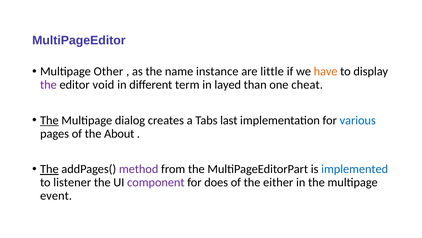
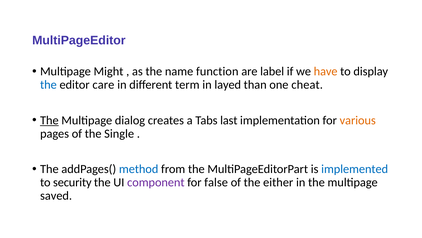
Other: Other -> Might
instance: instance -> function
little: little -> label
the at (48, 85) colour: purple -> blue
void: void -> care
various colour: blue -> orange
About: About -> Single
The at (49, 169) underline: present -> none
method colour: purple -> blue
listener: listener -> security
does: does -> false
event: event -> saved
